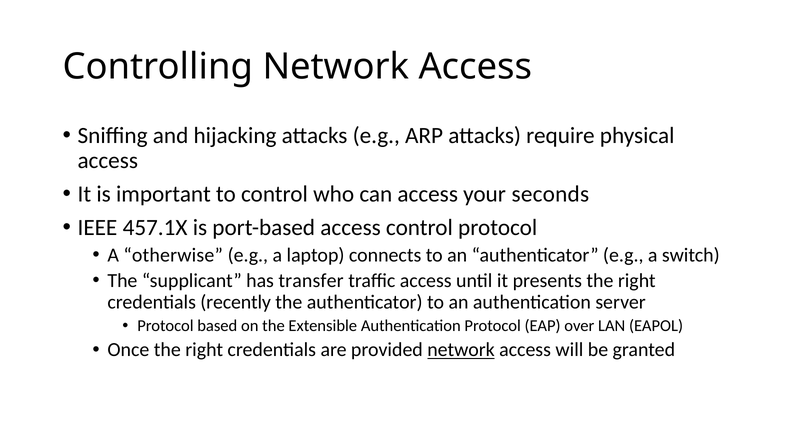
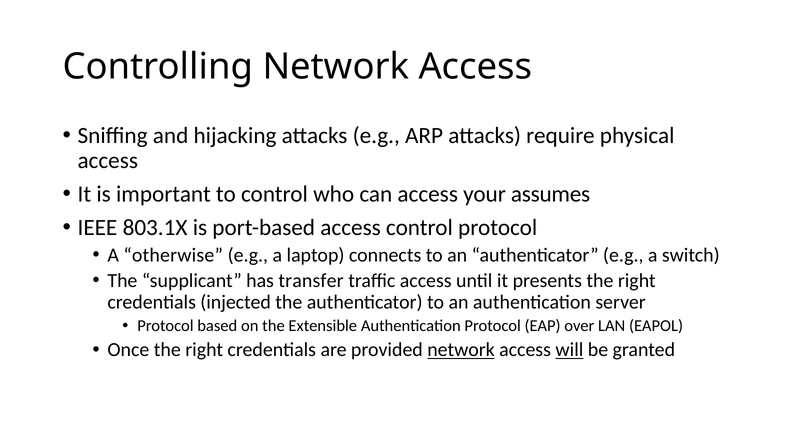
seconds: seconds -> assumes
457.1X: 457.1X -> 803.1X
recently: recently -> injected
will underline: none -> present
